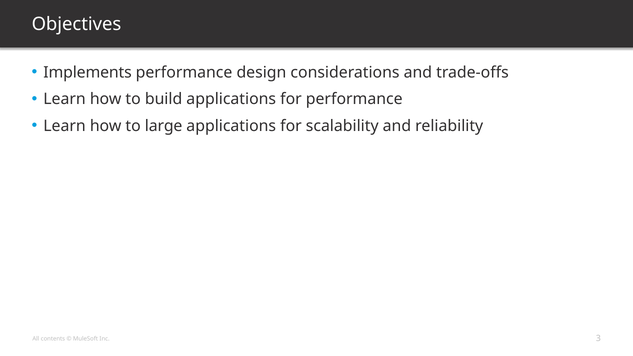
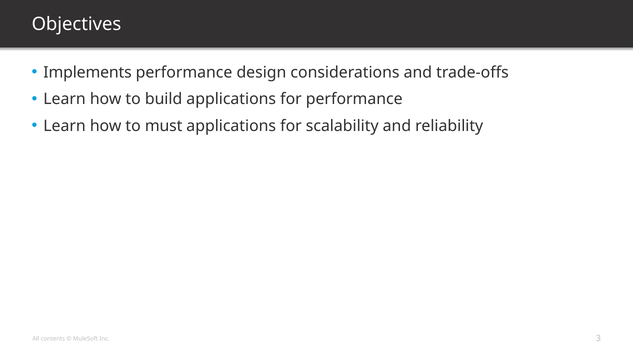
large: large -> must
